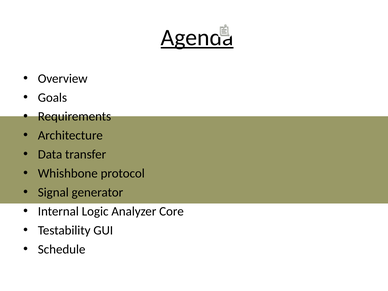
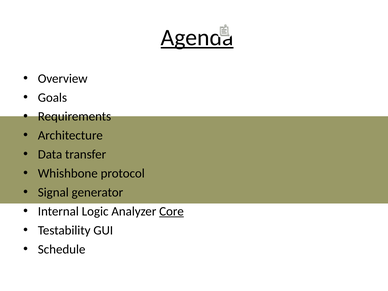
Core underline: none -> present
